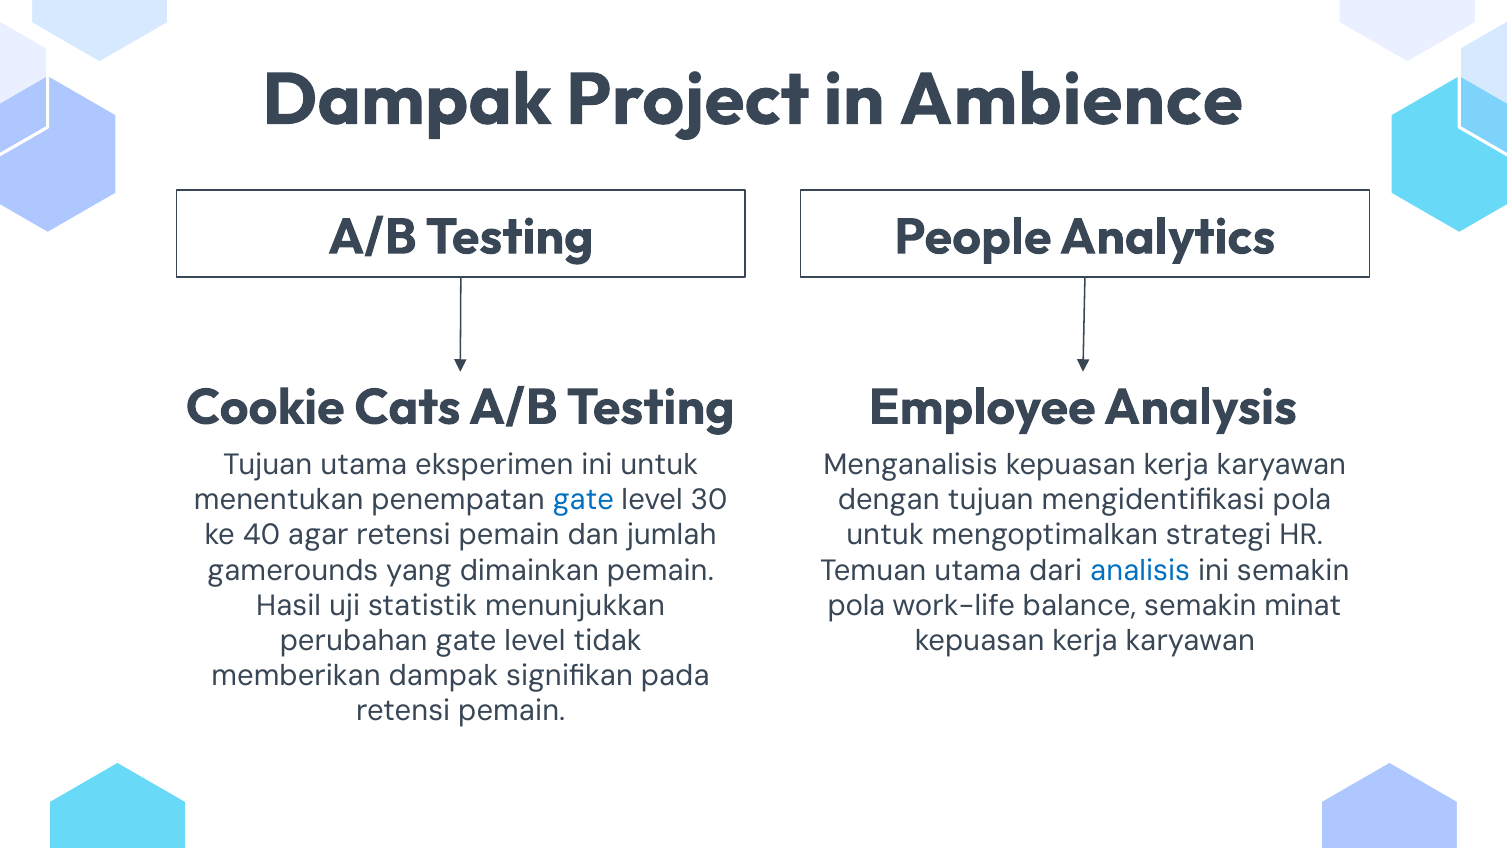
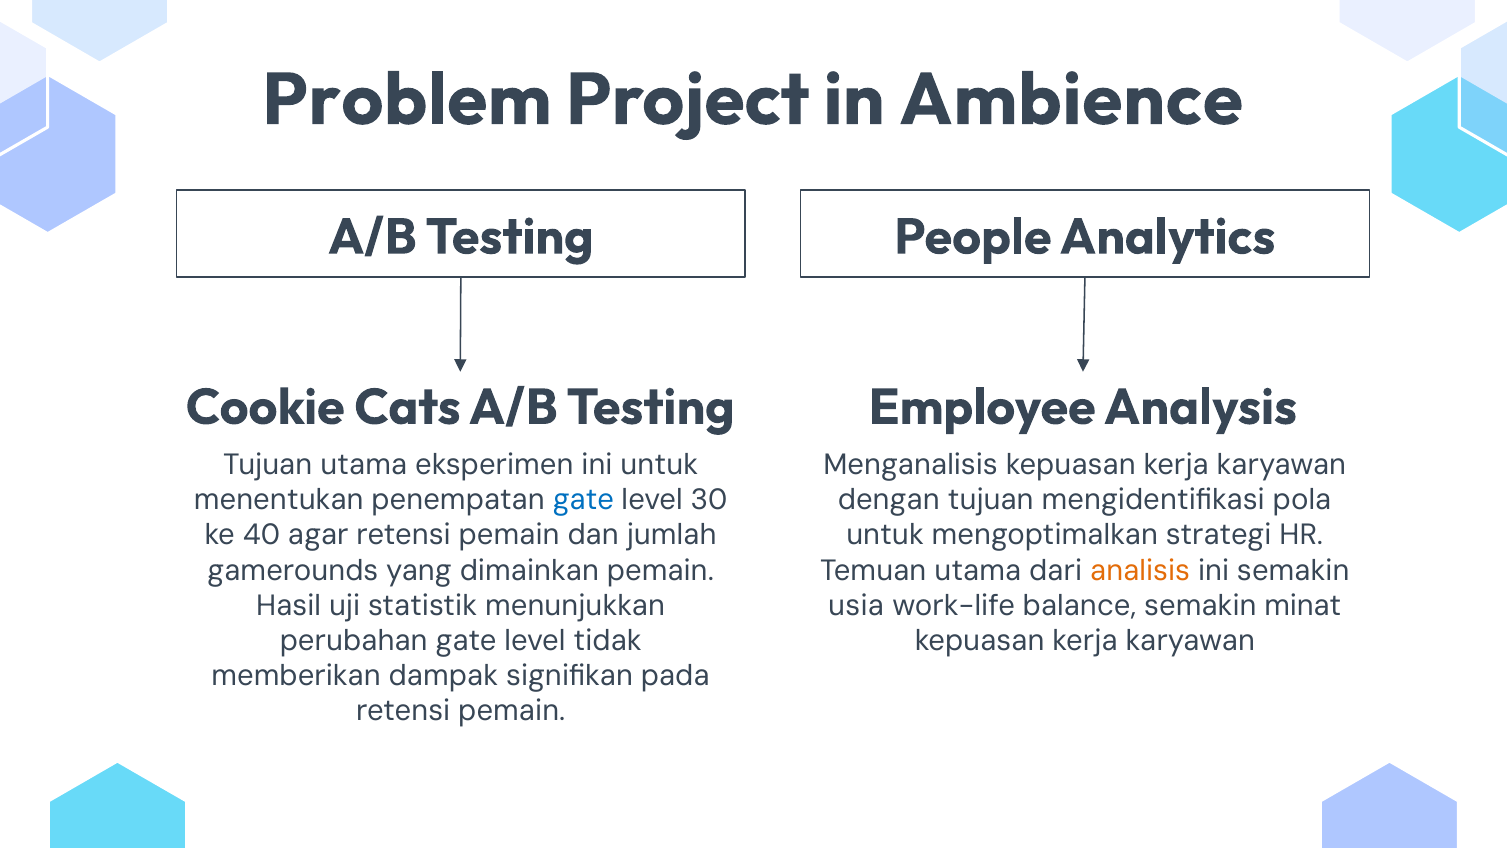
Dampak at (407, 100): Dampak -> Problem
analisis colour: blue -> orange
pola at (856, 605): pola -> usia
